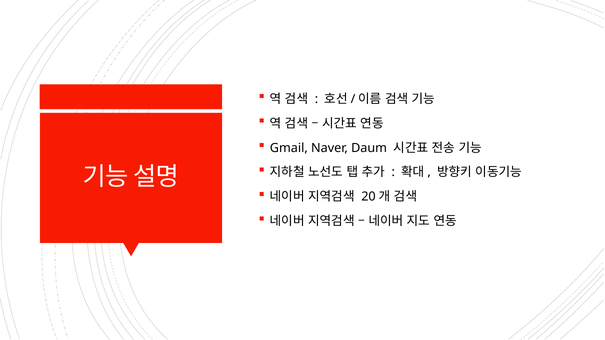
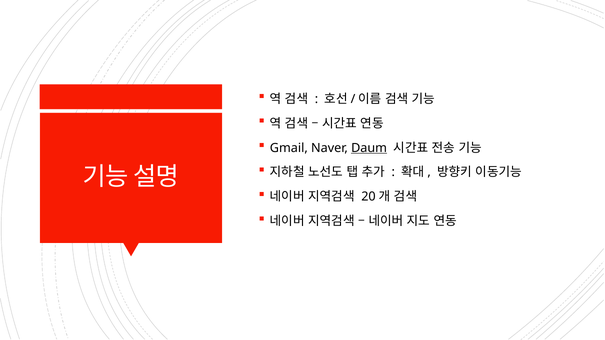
Daum underline: none -> present
